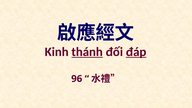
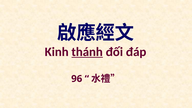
đáp underline: present -> none
